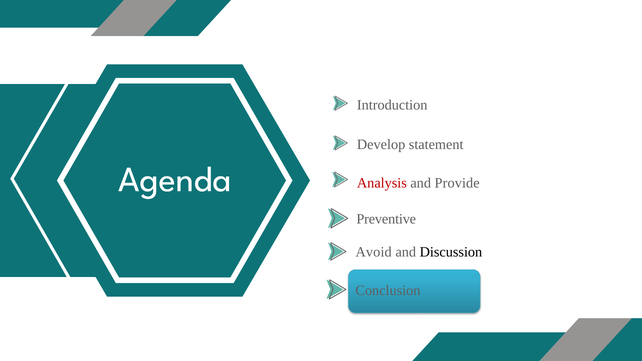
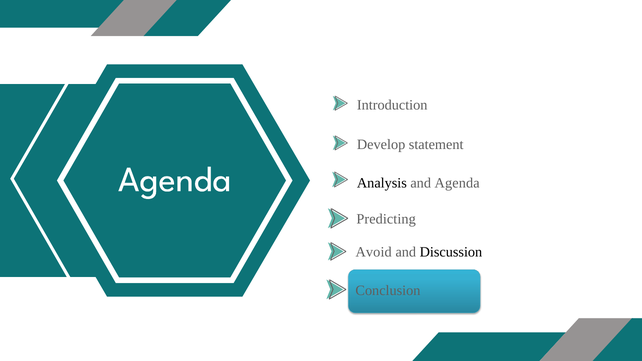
Analysis colour: red -> black
and Provide: Provide -> Agenda
Preventive: Preventive -> Predicting
